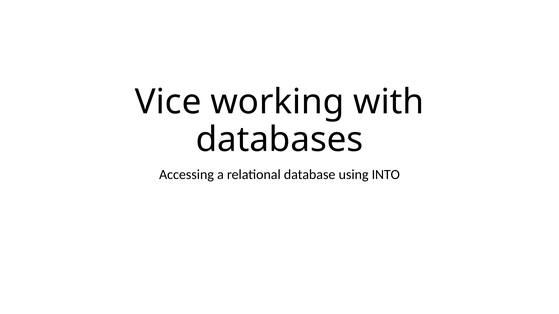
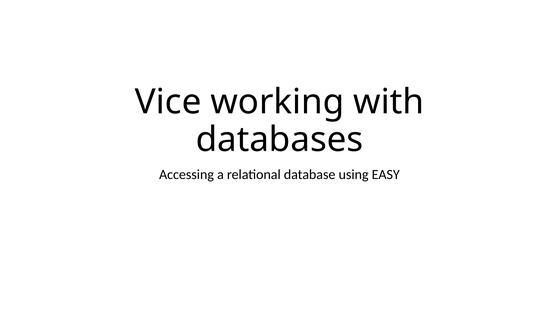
INTO: INTO -> EASY
